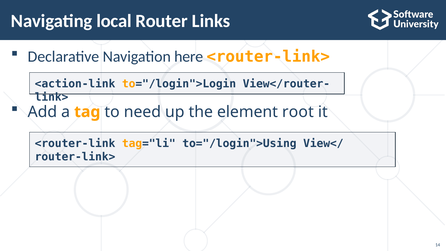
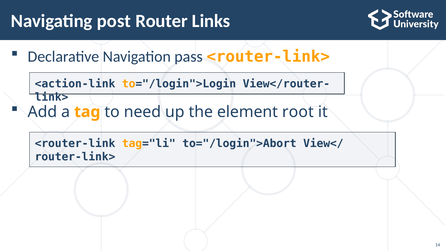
local: local -> post
here: here -> pass
to="/login">Using: to="/login">Using -> to="/login">Abort
